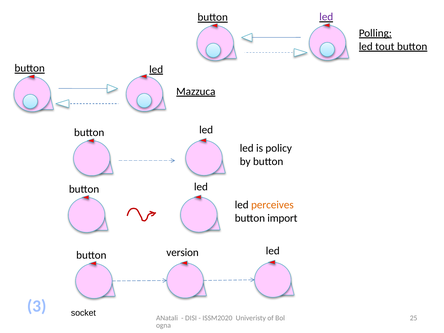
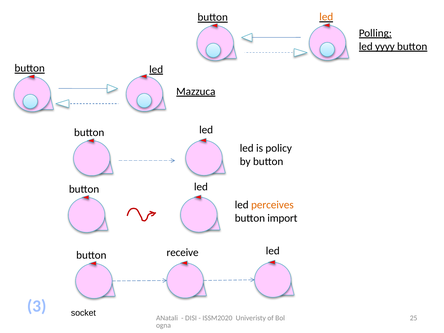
led at (326, 17) colour: purple -> orange
tout: tout -> yyyy
version: version -> receive
